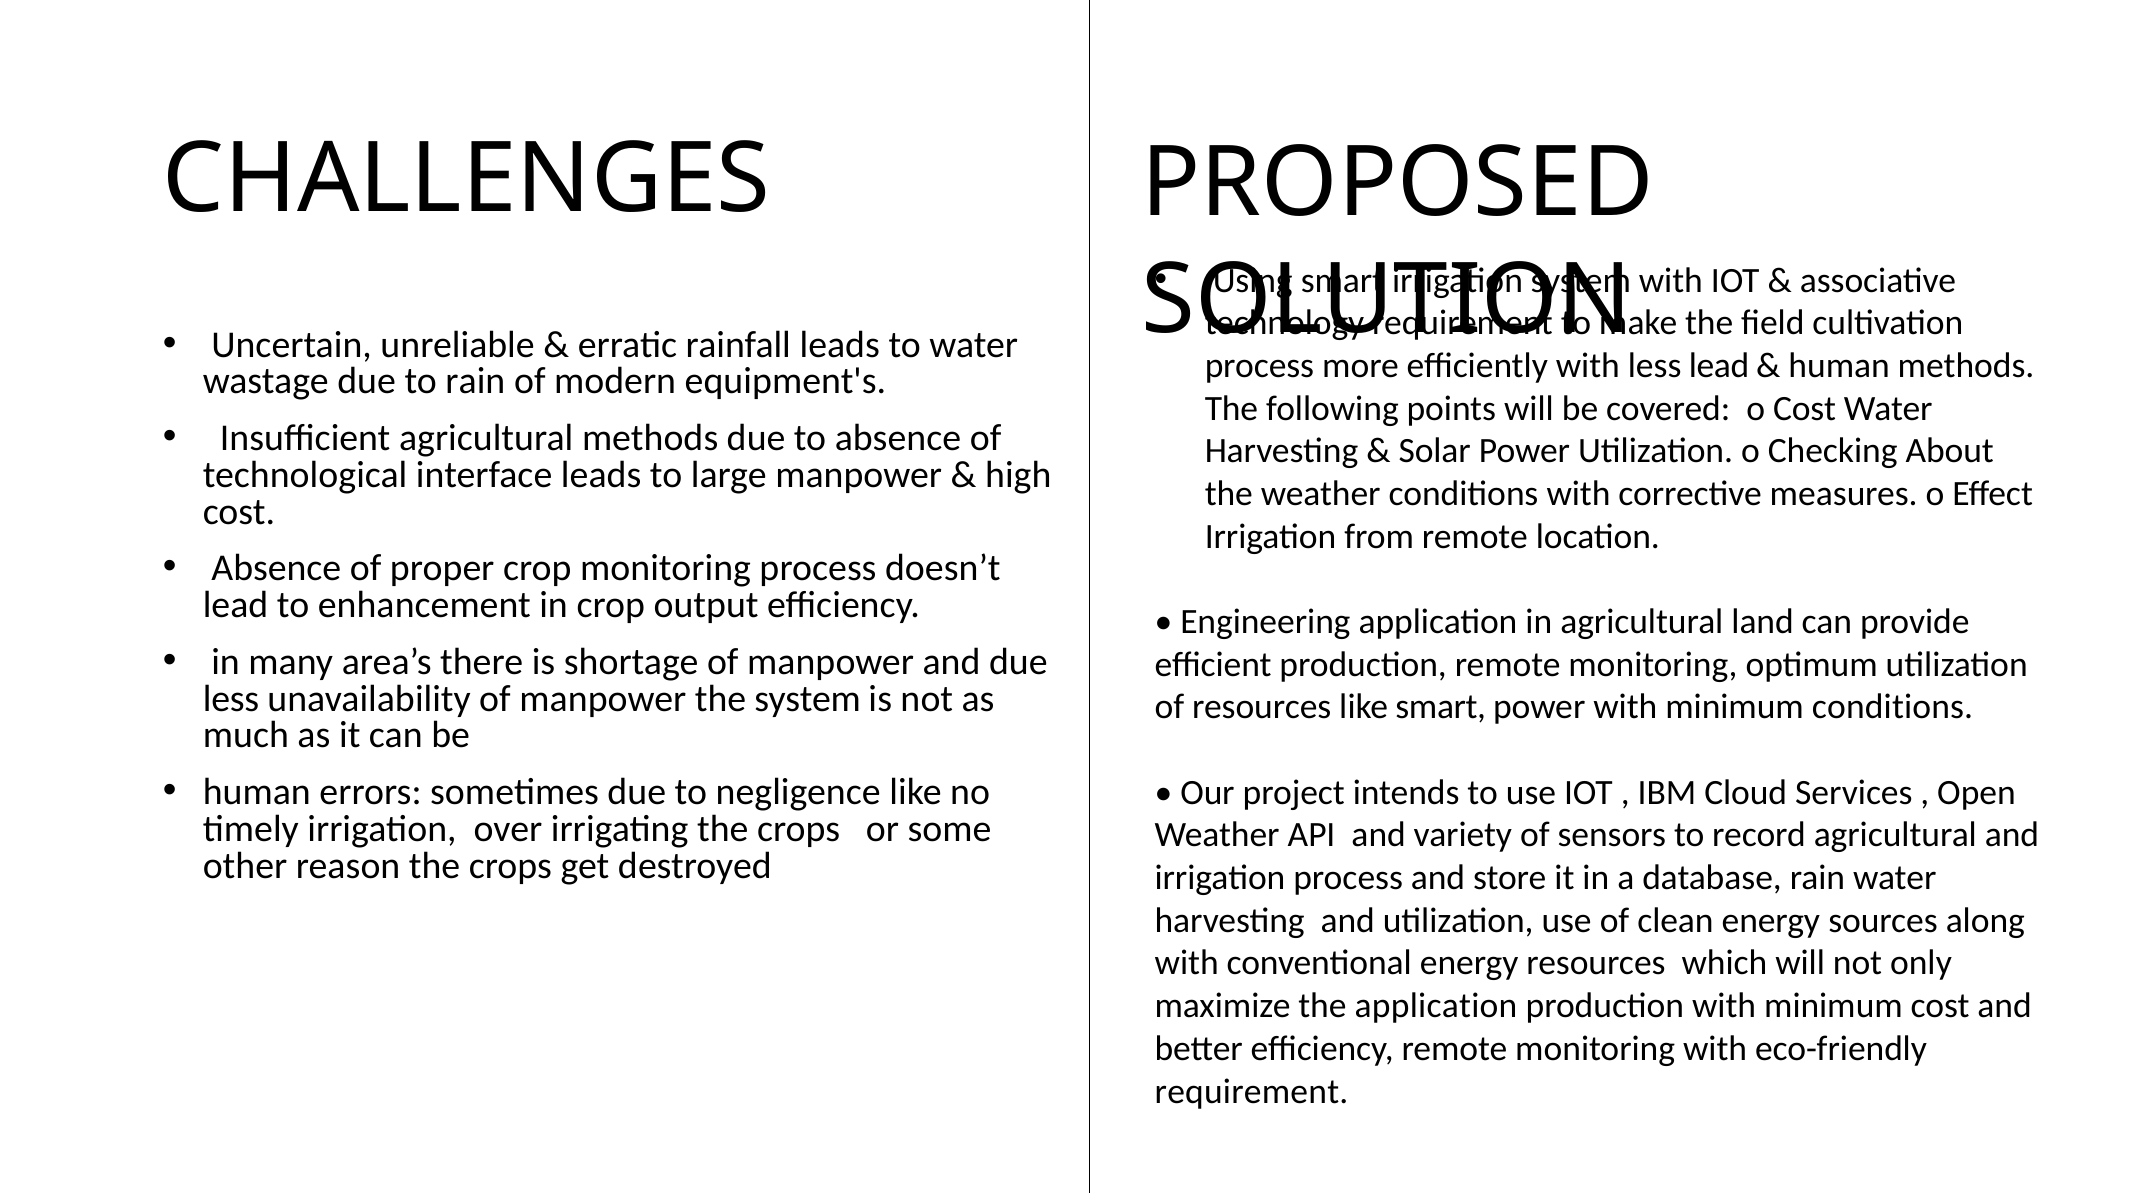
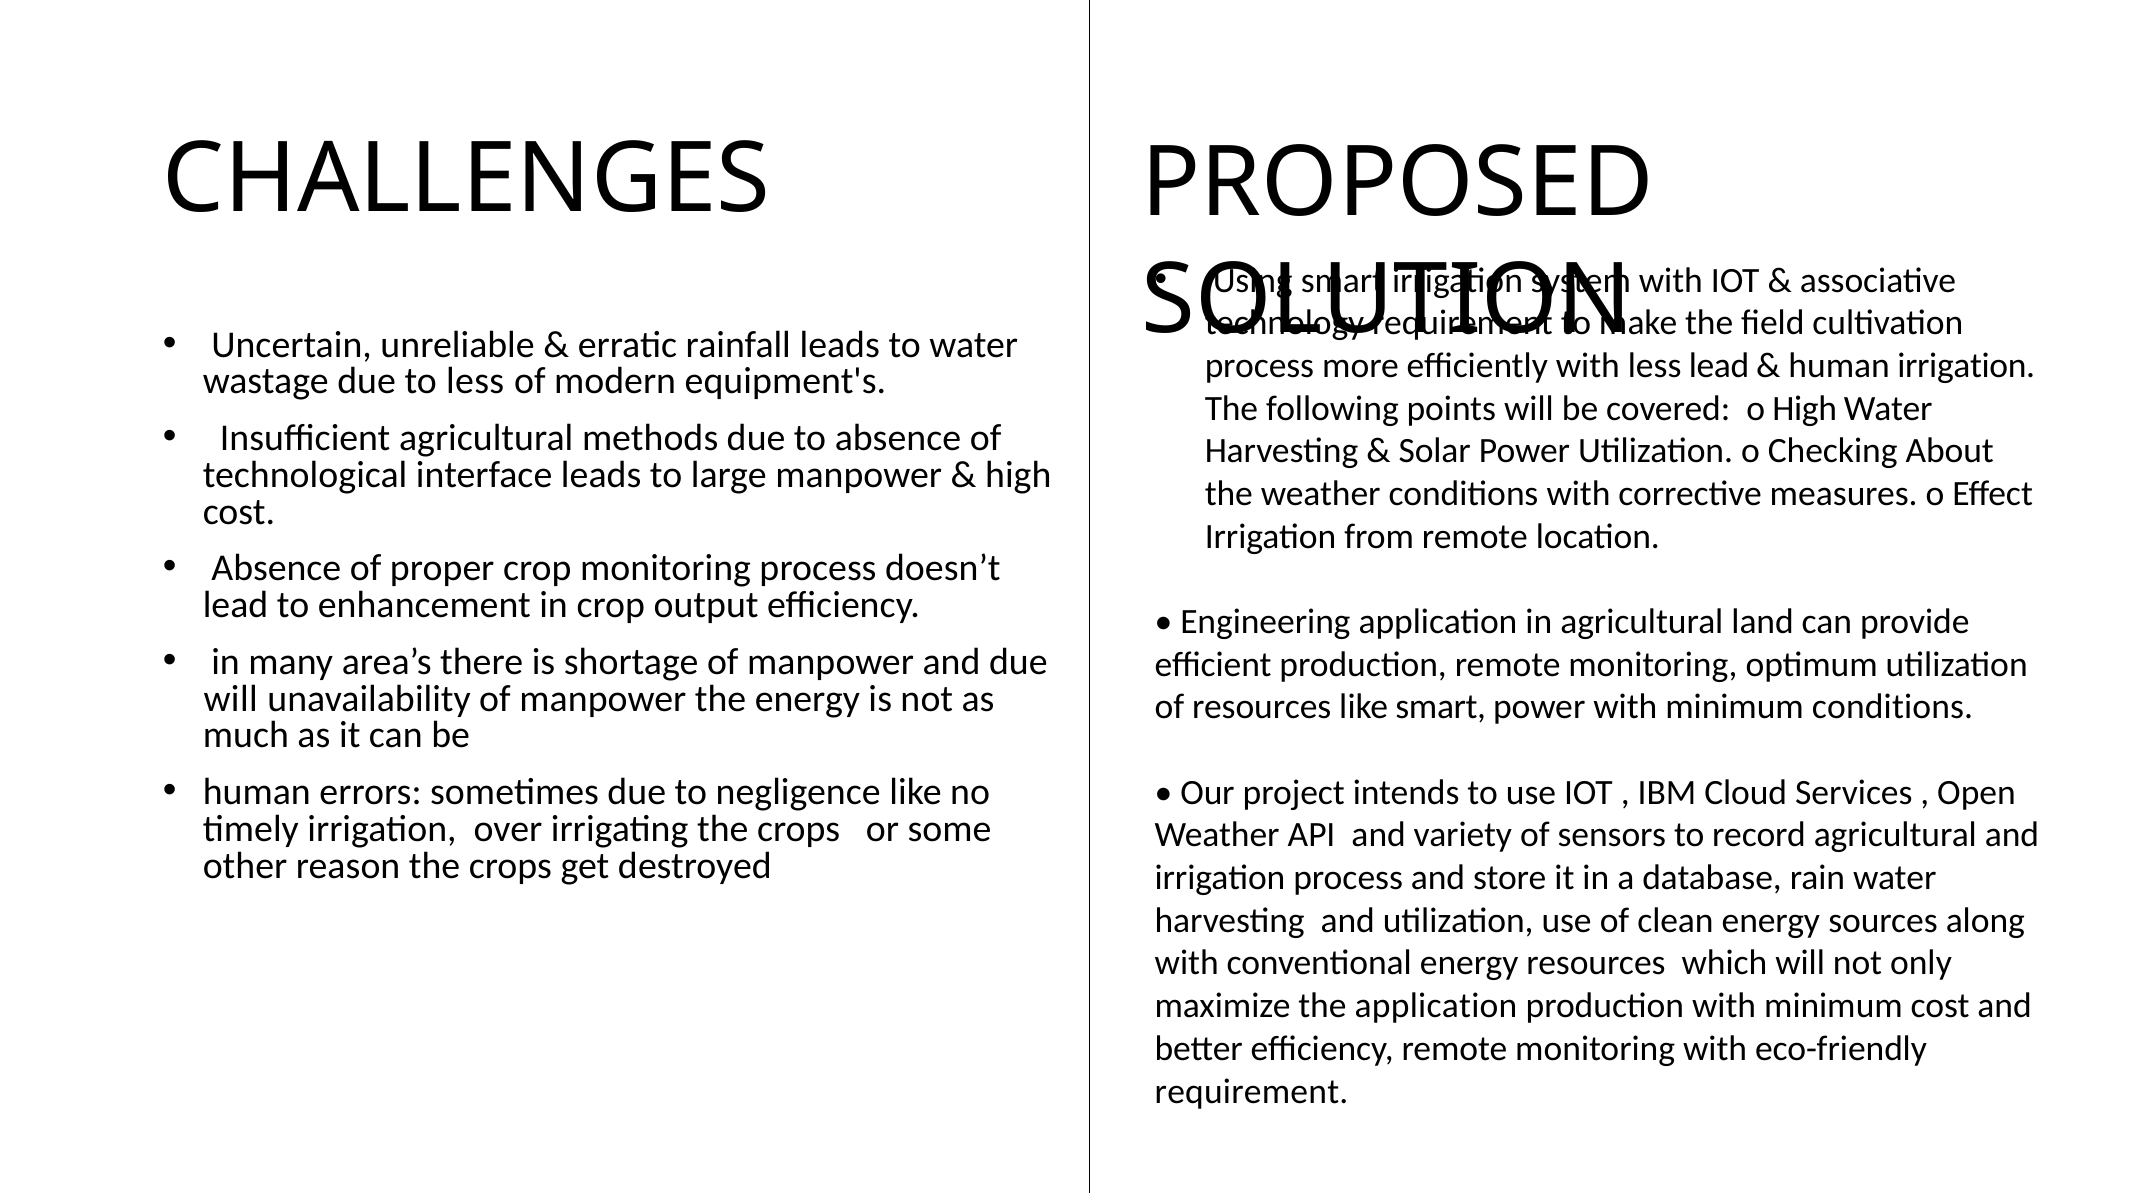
human methods: methods -> irrigation
to rain: rain -> less
o Cost: Cost -> High
less at (231, 699): less -> will
the system: system -> energy
